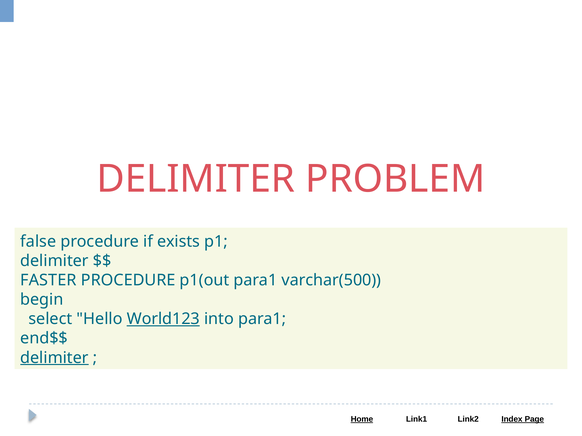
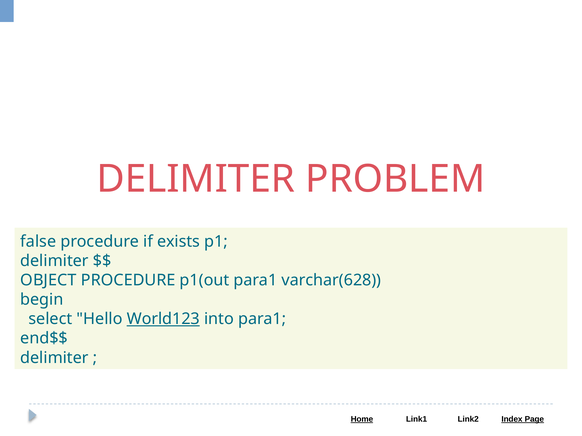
FASTER: FASTER -> OBJECT
varchar(500: varchar(500 -> varchar(628
delimiter at (54, 358) underline: present -> none
